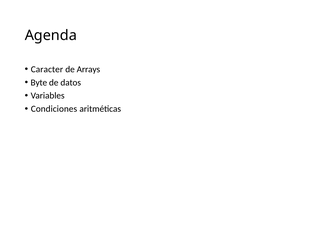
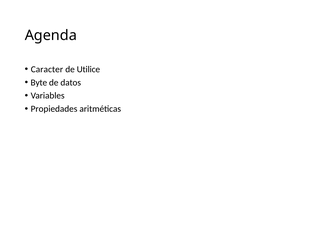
Arrays: Arrays -> Utilice
Condiciones: Condiciones -> Propiedades
